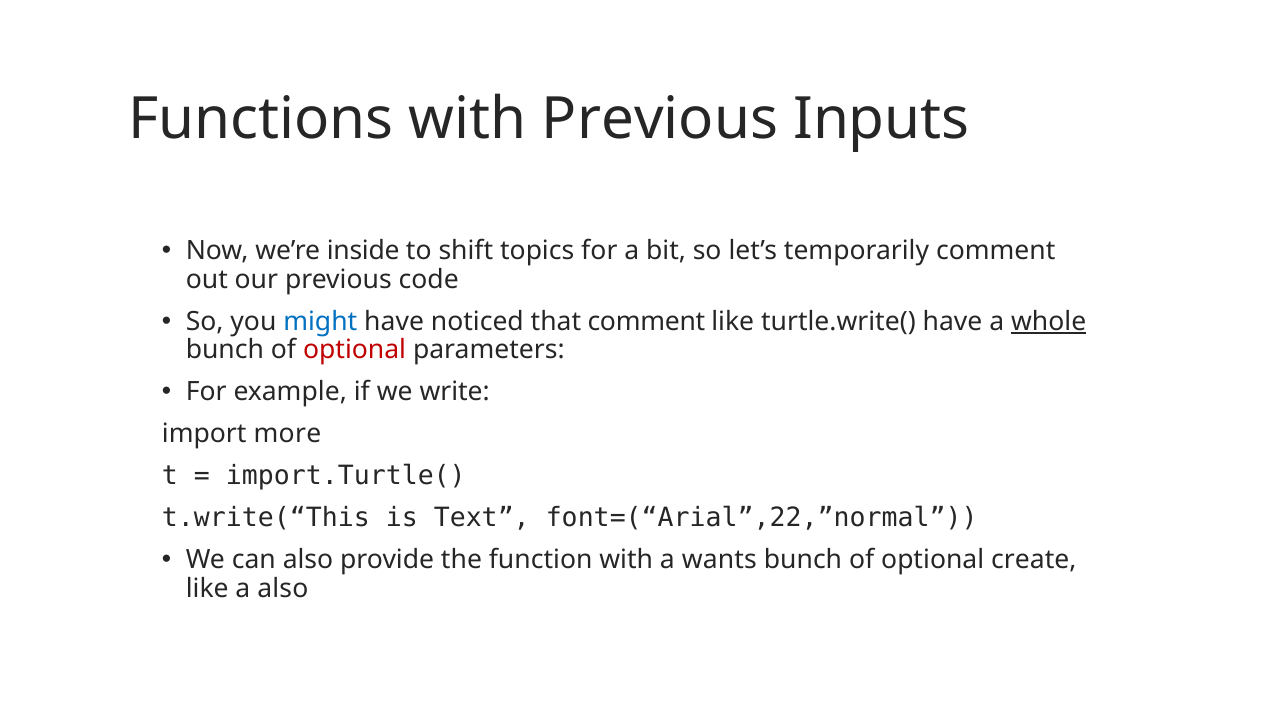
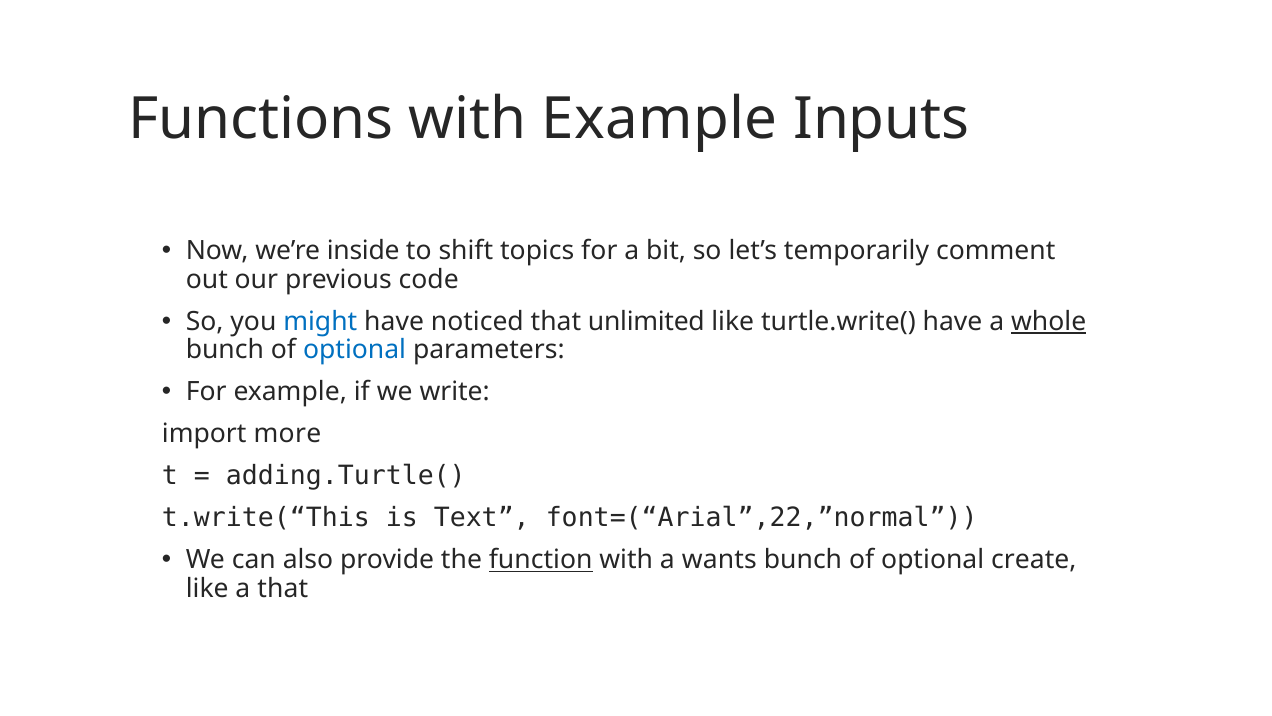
with Previous: Previous -> Example
that comment: comment -> unlimited
optional at (355, 350) colour: red -> blue
import.Turtle(: import.Turtle( -> adding.Turtle(
function underline: none -> present
a also: also -> that
